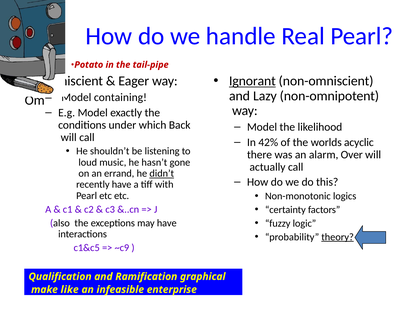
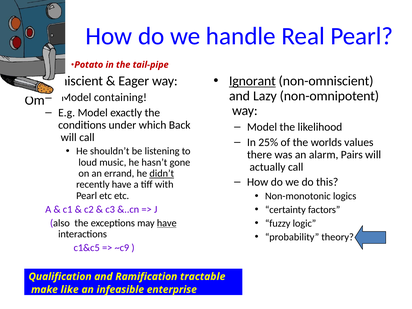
42%: 42% -> 25%
acyclic: acyclic -> values
Over: Over -> Pairs
have at (167, 223) underline: none -> present
theory underline: present -> none
graphical: graphical -> tractable
